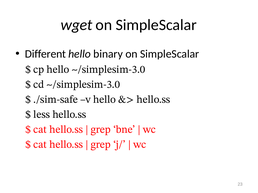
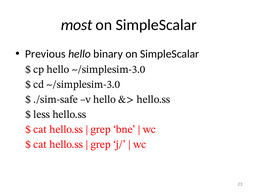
wget: wget -> most
Different: Different -> Previous
